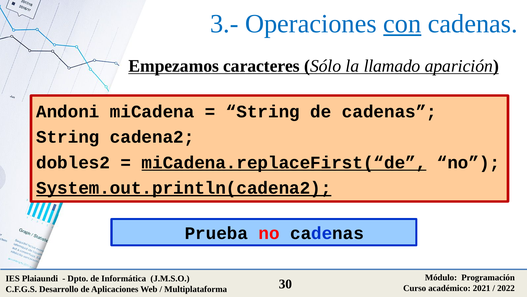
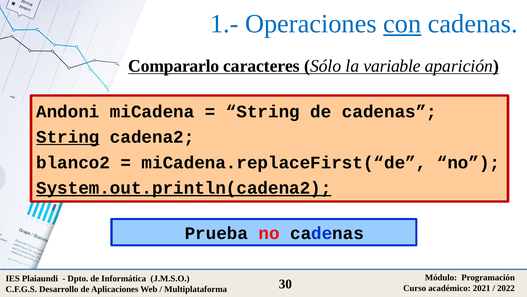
3.-: 3.- -> 1.-
Empezamos: Empezamos -> Compararlo
llamado: llamado -> variable
String at (68, 137) underline: none -> present
dobles2: dobles2 -> blanco2
miCadena.replaceFirst(“de underline: present -> none
